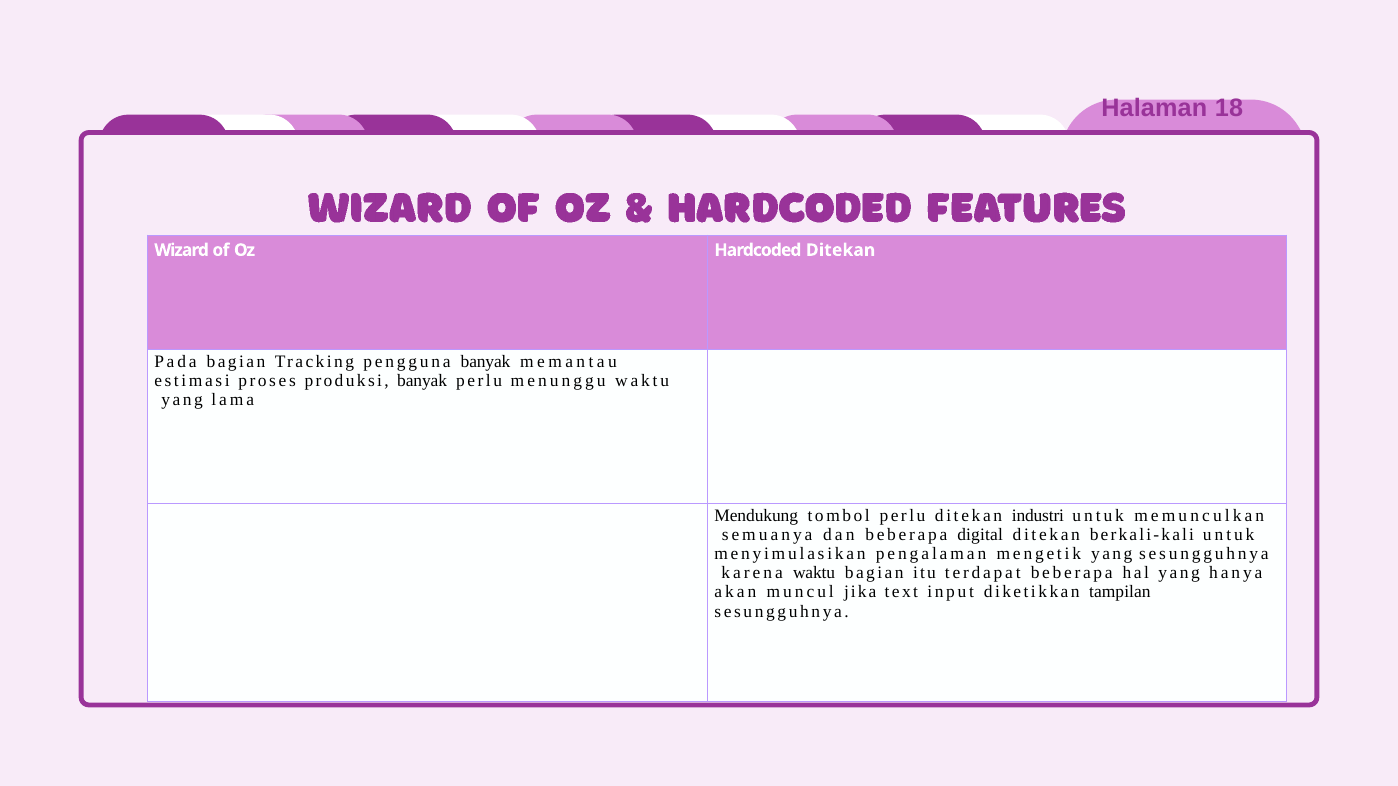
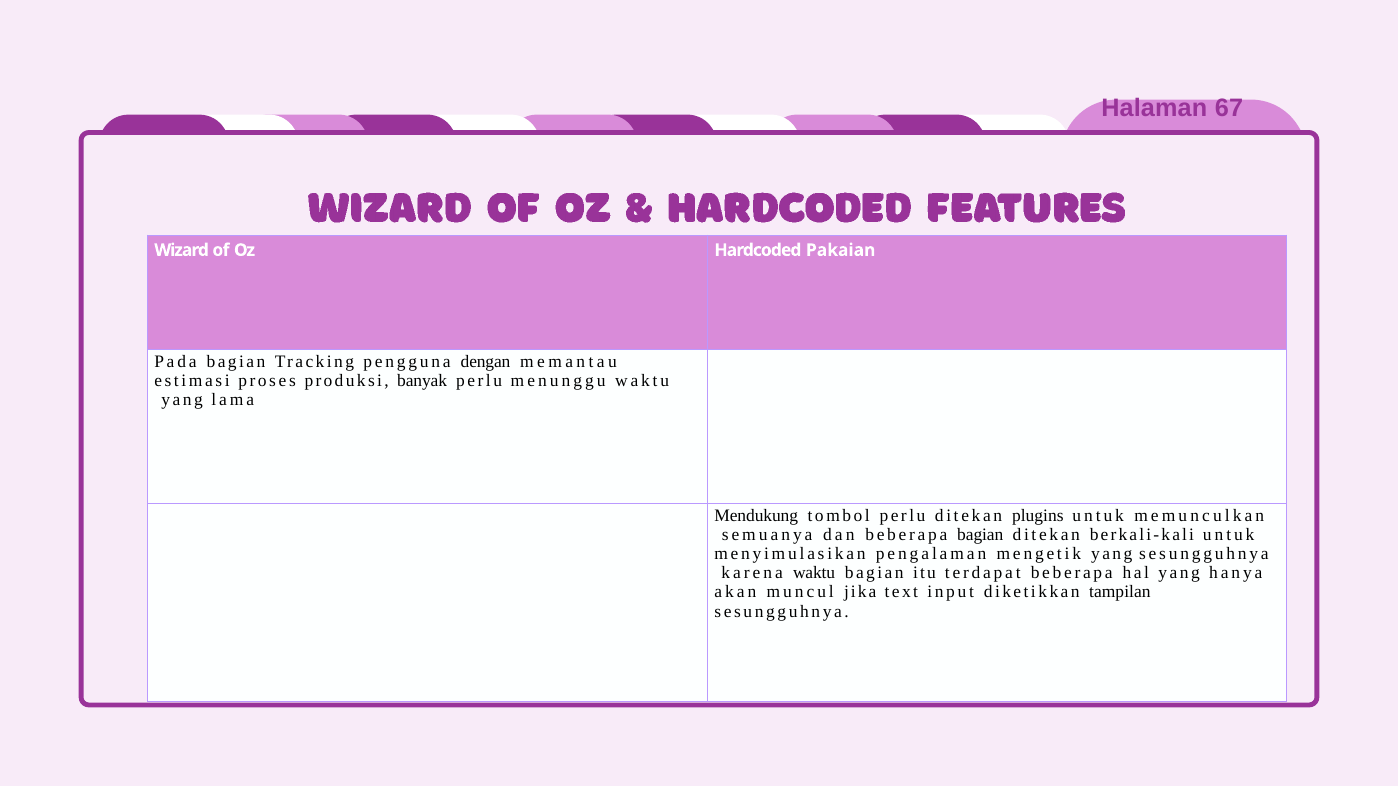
18: 18 -> 67
Hardcoded Ditekan: Ditekan -> Pakaian
pengguna banyak: banyak -> dengan
industri: industri -> plugins
beberapa digital: digital -> bagian
